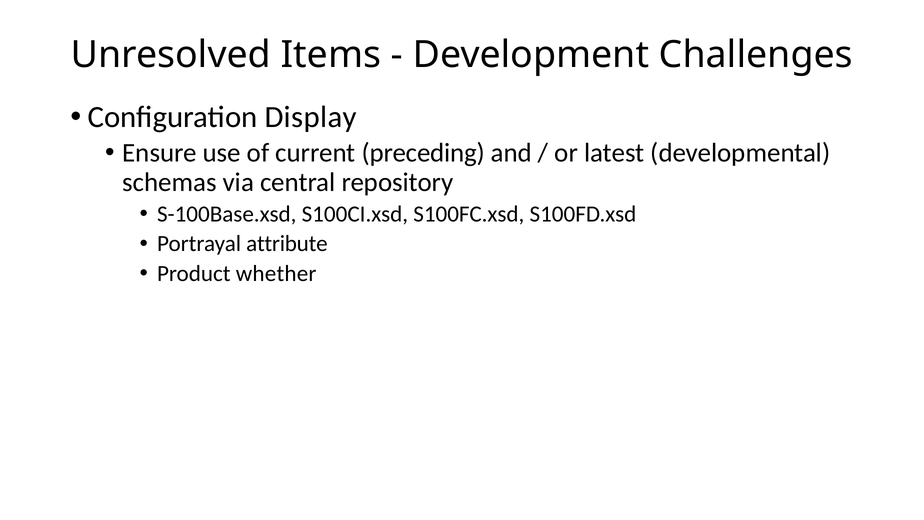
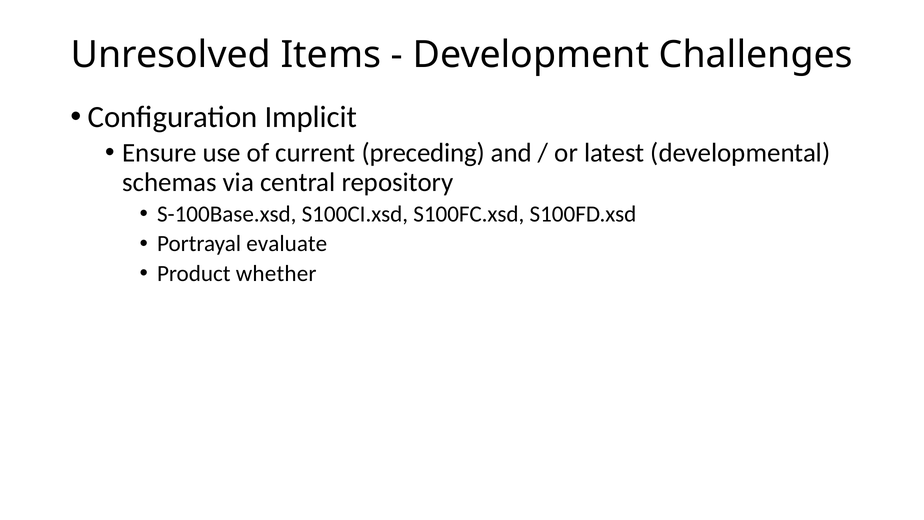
Display: Display -> Implicit
attribute: attribute -> evaluate
